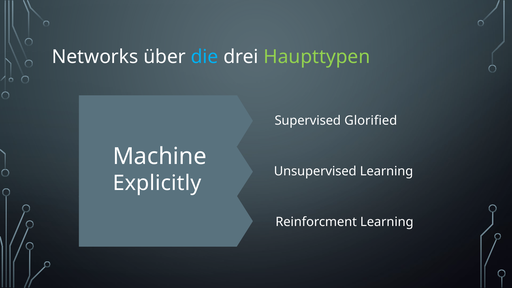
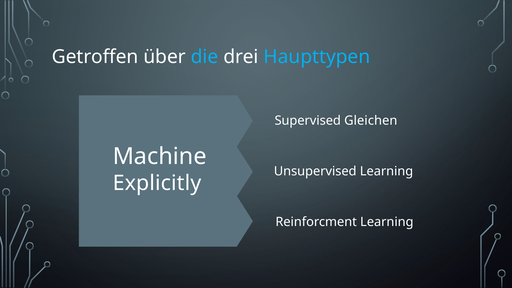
Networks: Networks -> Getroffen
Haupttypen colour: light green -> light blue
Glorified: Glorified -> Gleichen
